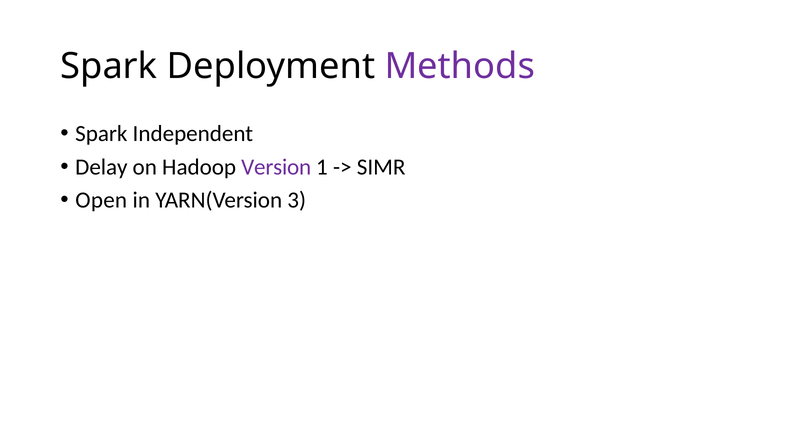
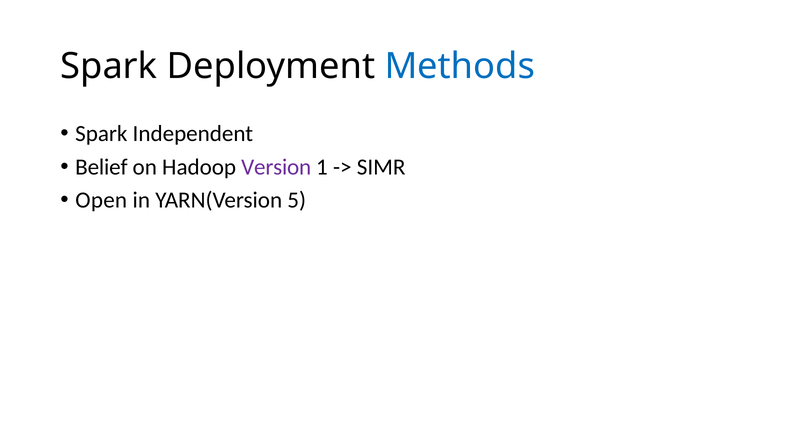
Methods colour: purple -> blue
Delay: Delay -> Belief
3: 3 -> 5
